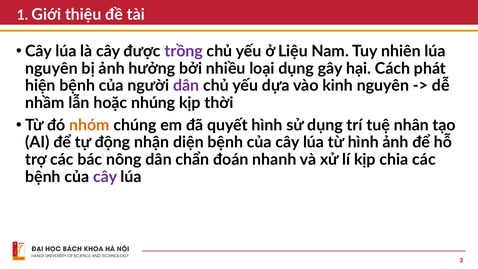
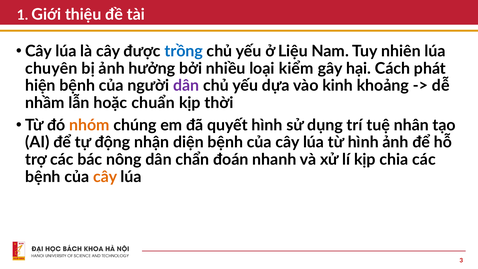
trồng colour: purple -> blue
nguyên at (51, 68): nguyên -> chuyên
loại dụng: dụng -> kiểm
kinh nguyên: nguyên -> khoảng
nhúng: nhúng -> chuẩn
cây at (105, 177) colour: purple -> orange
